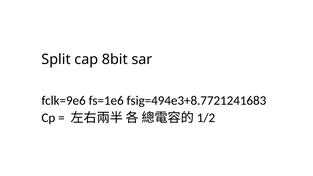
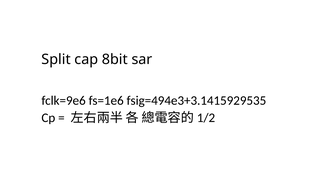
fsig=494e3+8.7721241683: fsig=494e3+8.7721241683 -> fsig=494e3+3.1415929535
